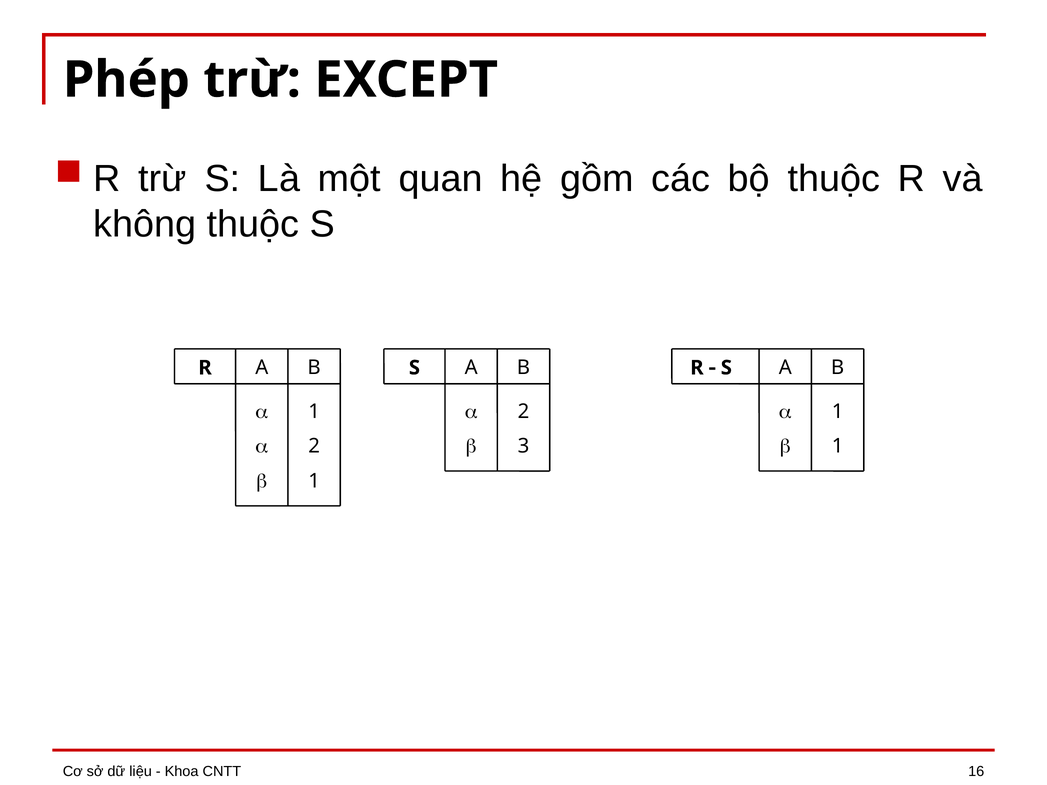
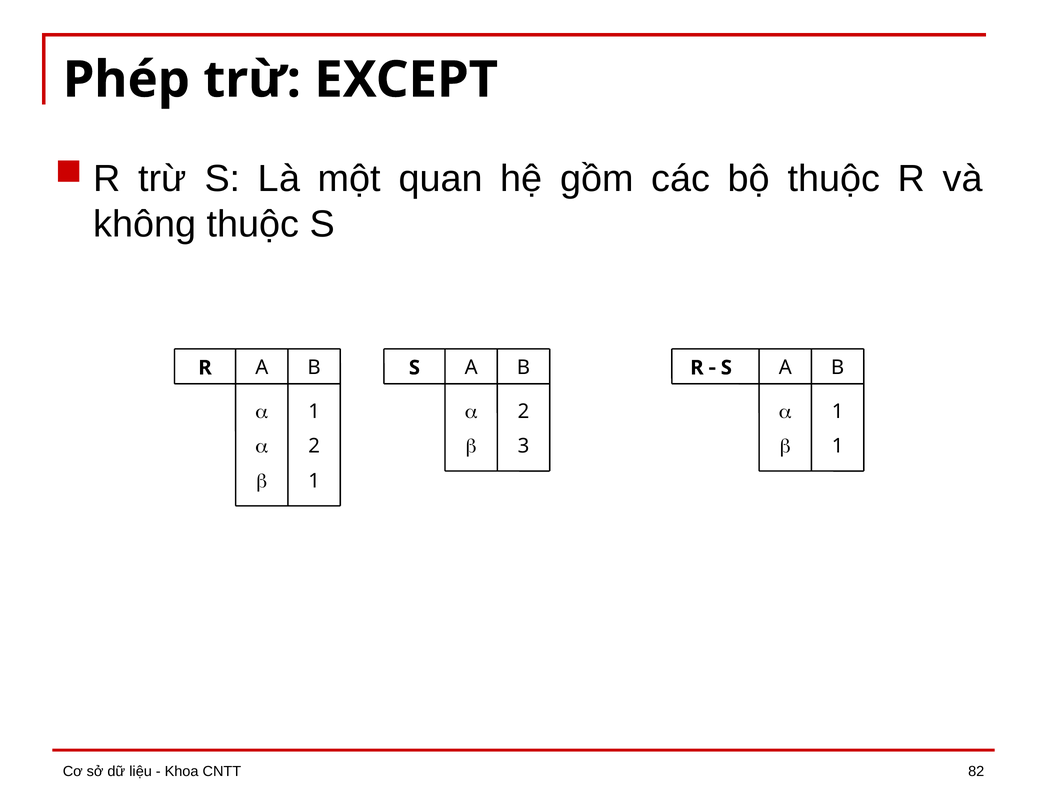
16: 16 -> 82
